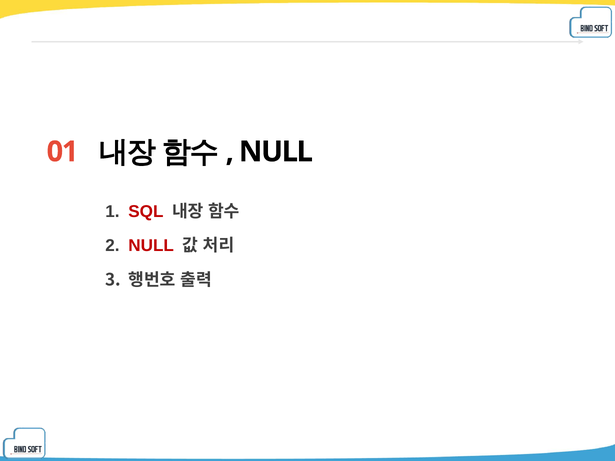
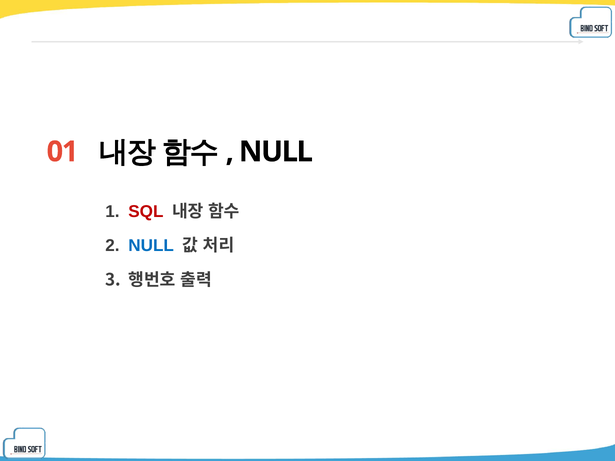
NULL at (151, 246) colour: red -> blue
